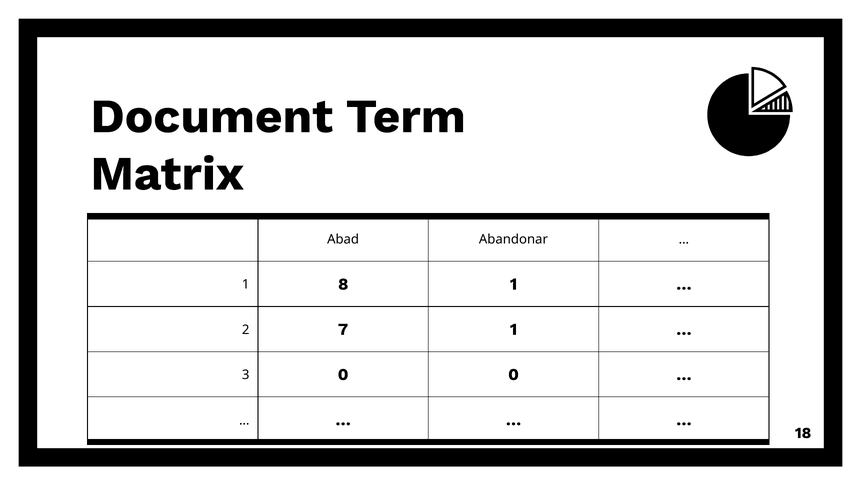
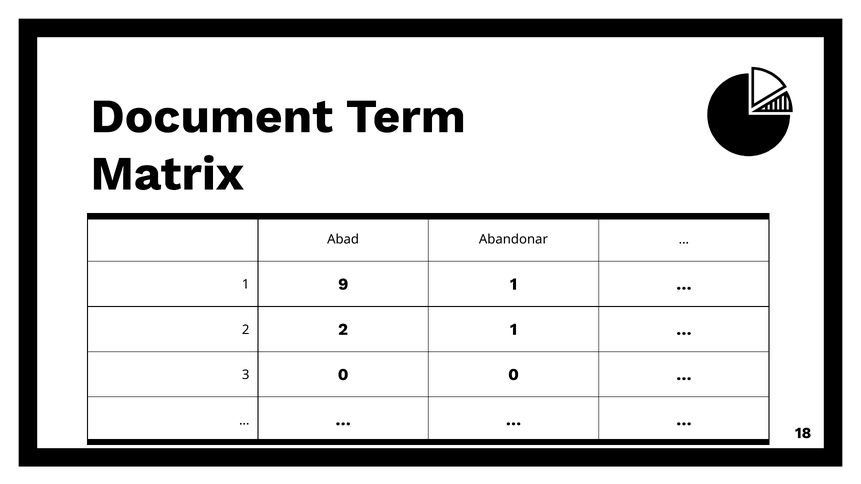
8: 8 -> 9
2 7: 7 -> 2
